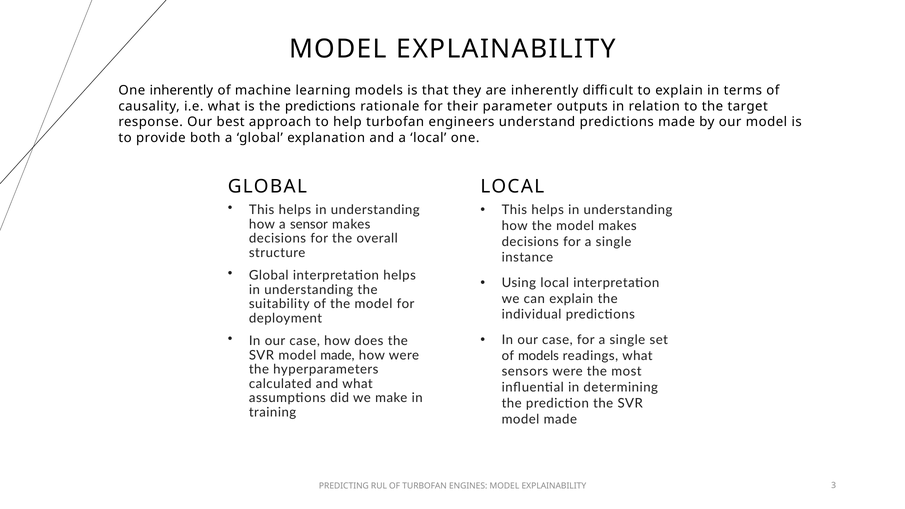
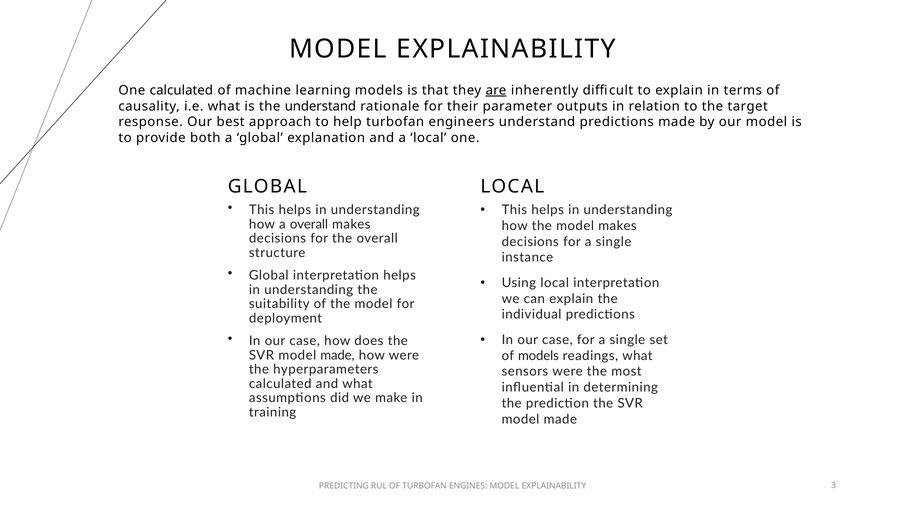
One inherently: inherently -> calculated
are underline: none -> present
the predictions: predictions -> understand
a sensor: sensor -> overall
